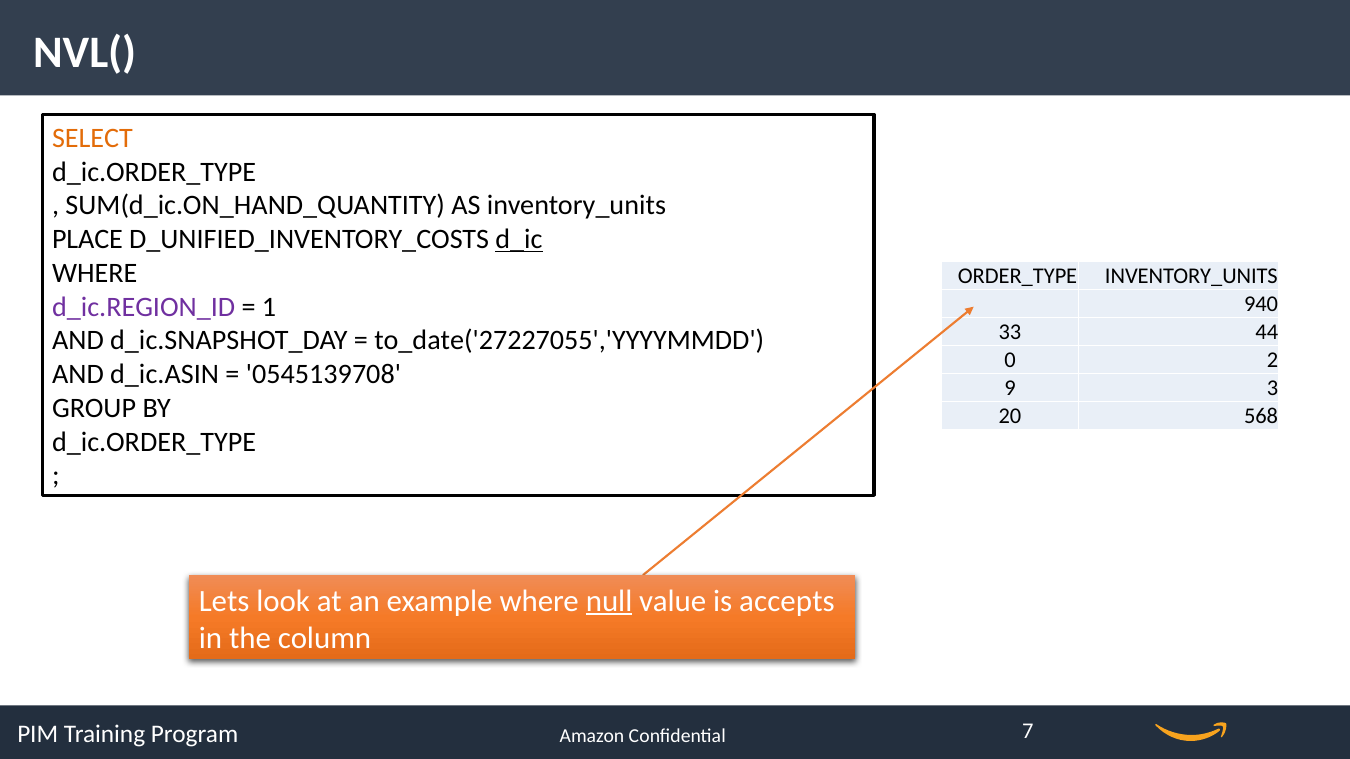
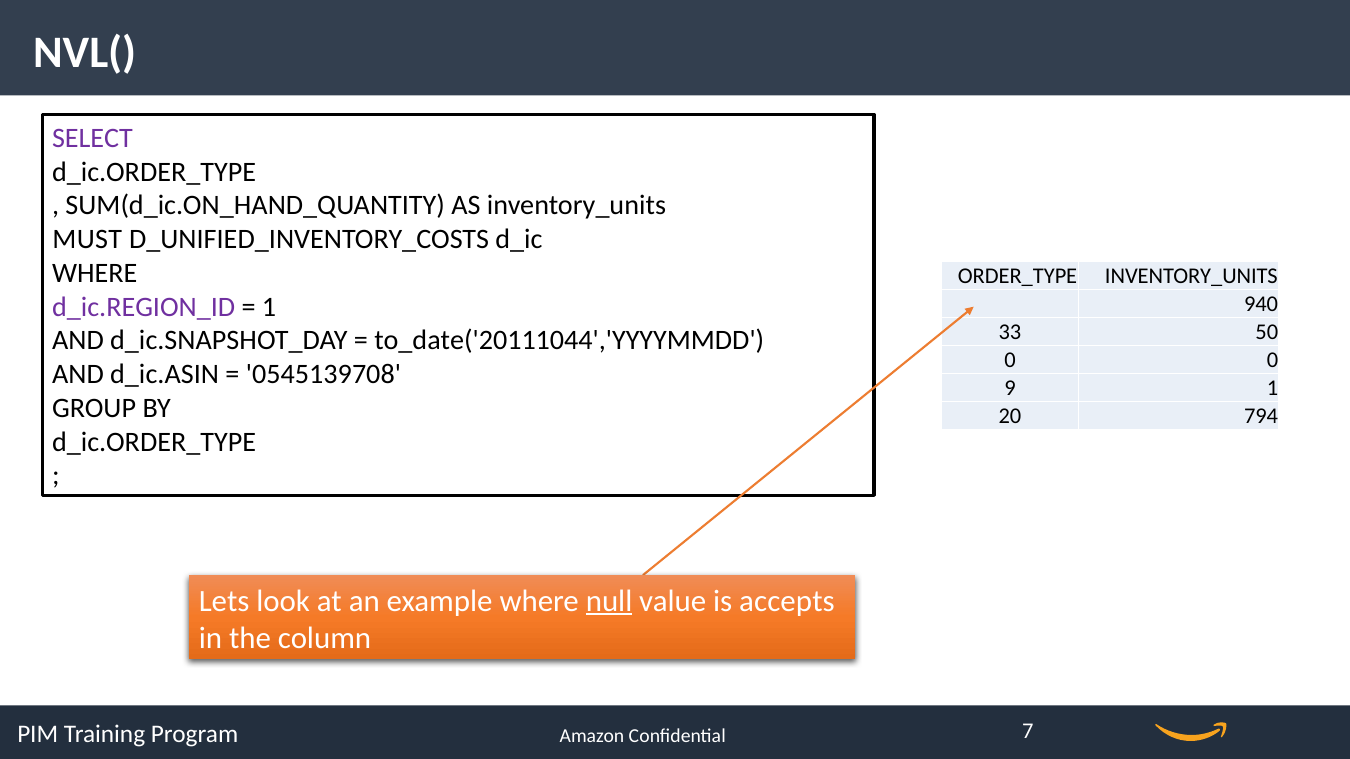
SELECT colour: orange -> purple
PLACE: PLACE -> MUST
d_ic underline: present -> none
44: 44 -> 50
to_date('27227055','YYYYMMDD: to_date('27227055','YYYYMMDD -> to_date('20111044','YYYYMMDD
0 2: 2 -> 0
9 3: 3 -> 1
568: 568 -> 794
